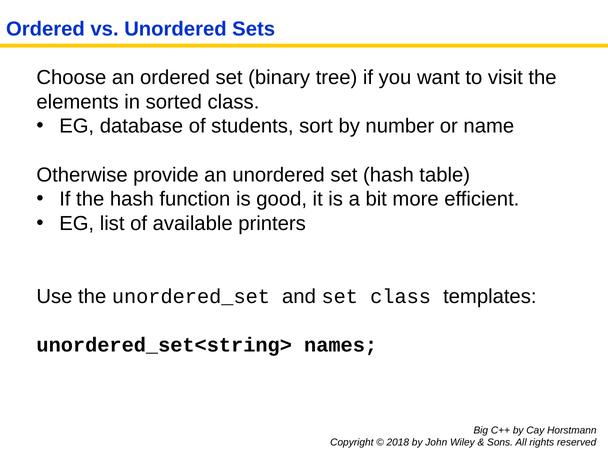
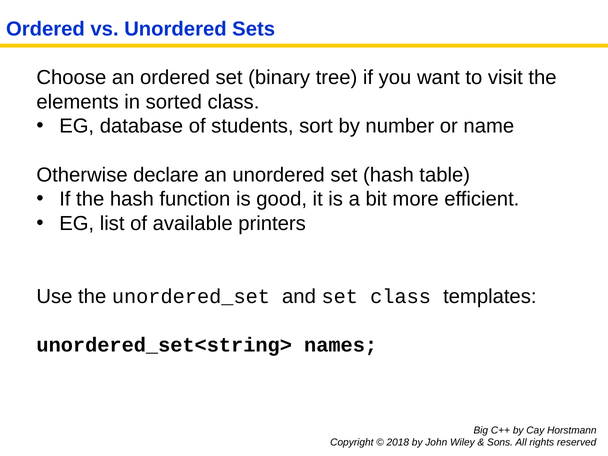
provide: provide -> declare
